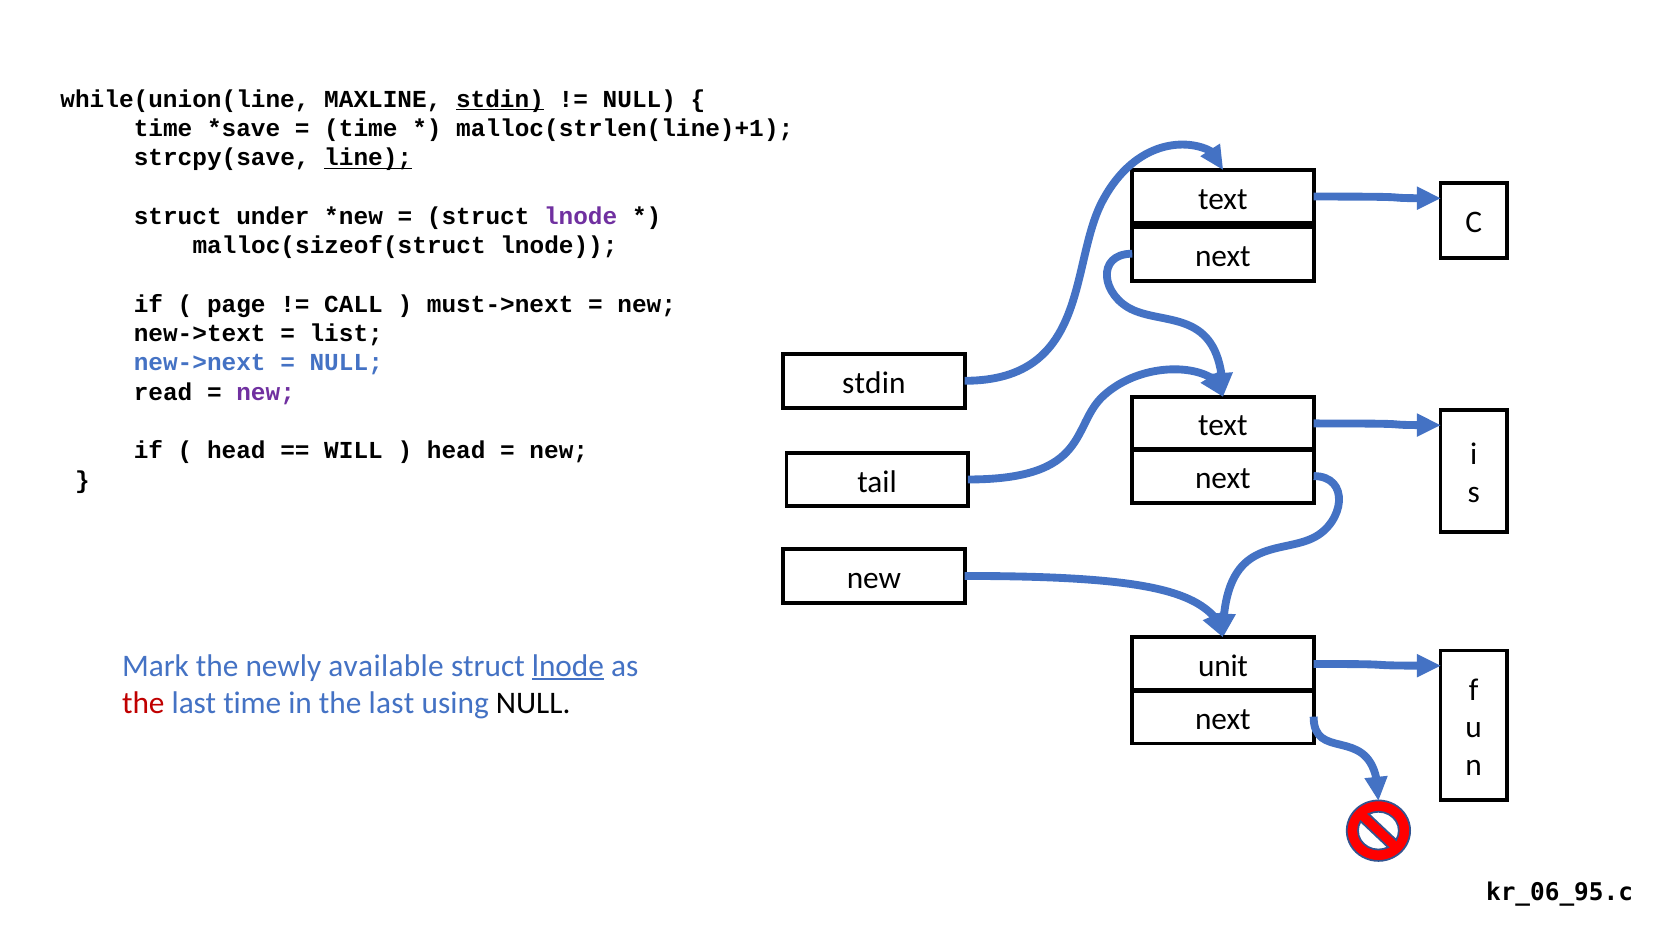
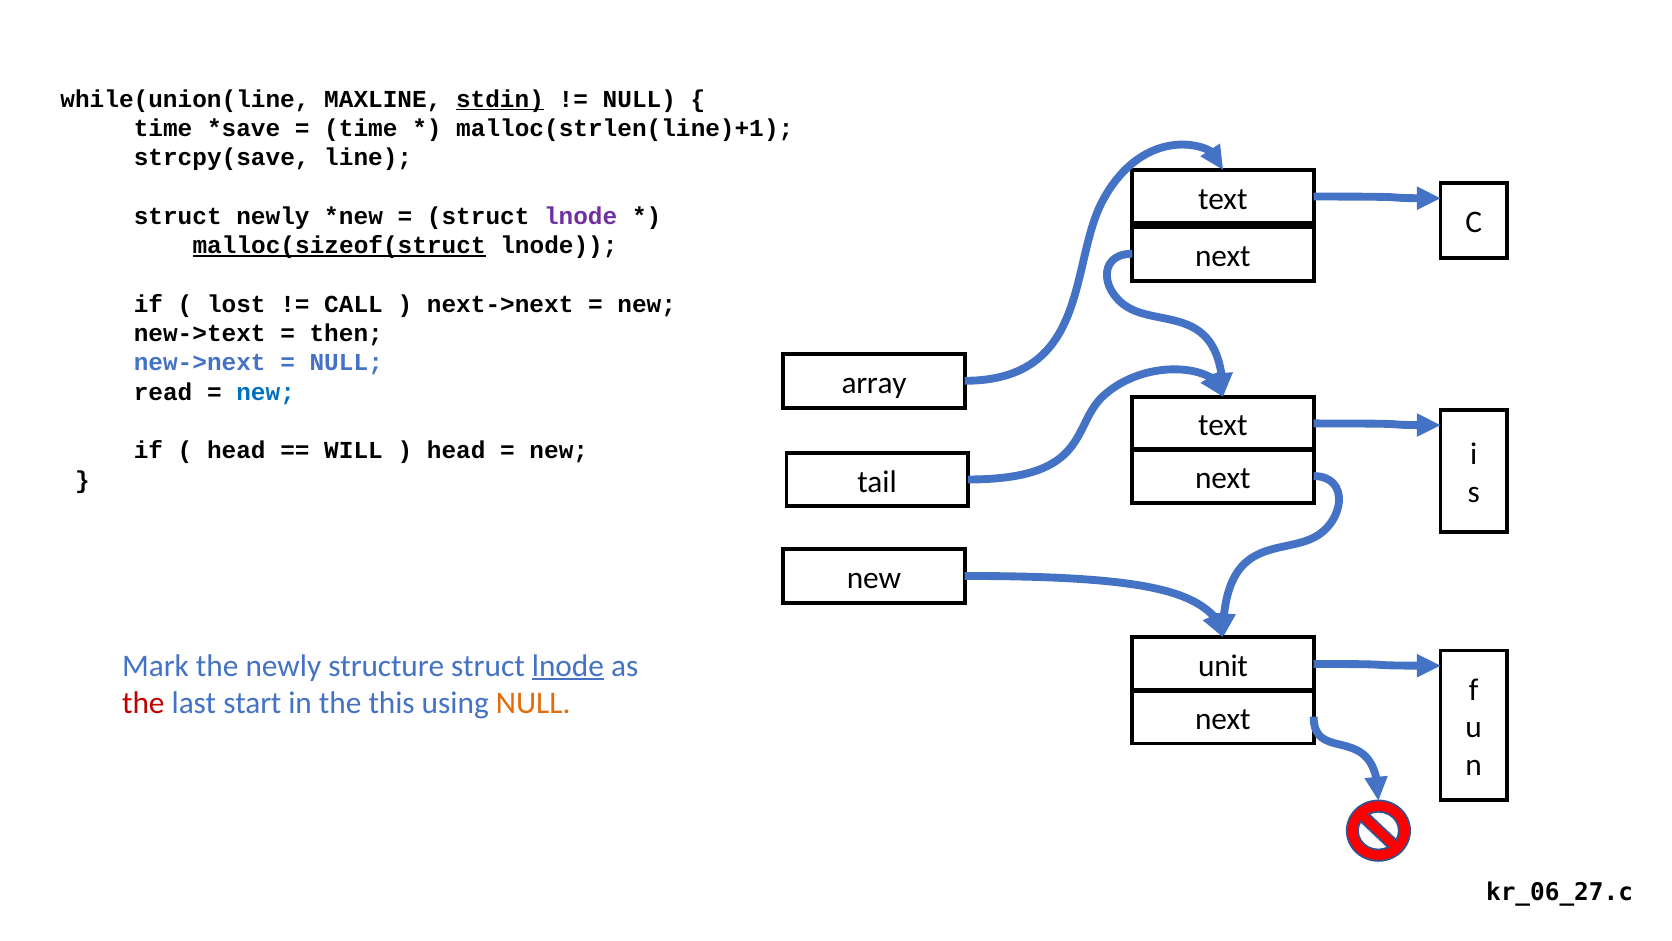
line underline: present -> none
struct under: under -> newly
malloc(sizeof(struct underline: none -> present
page: page -> lost
must->next: must->next -> next->next
list: list -> then
stdin at (874, 383): stdin -> array
new at (266, 392) colour: purple -> blue
available: available -> structure
last time: time -> start
in the last: last -> this
NULL at (533, 703) colour: black -> orange
kr_06_95.c: kr_06_95.c -> kr_06_27.c
